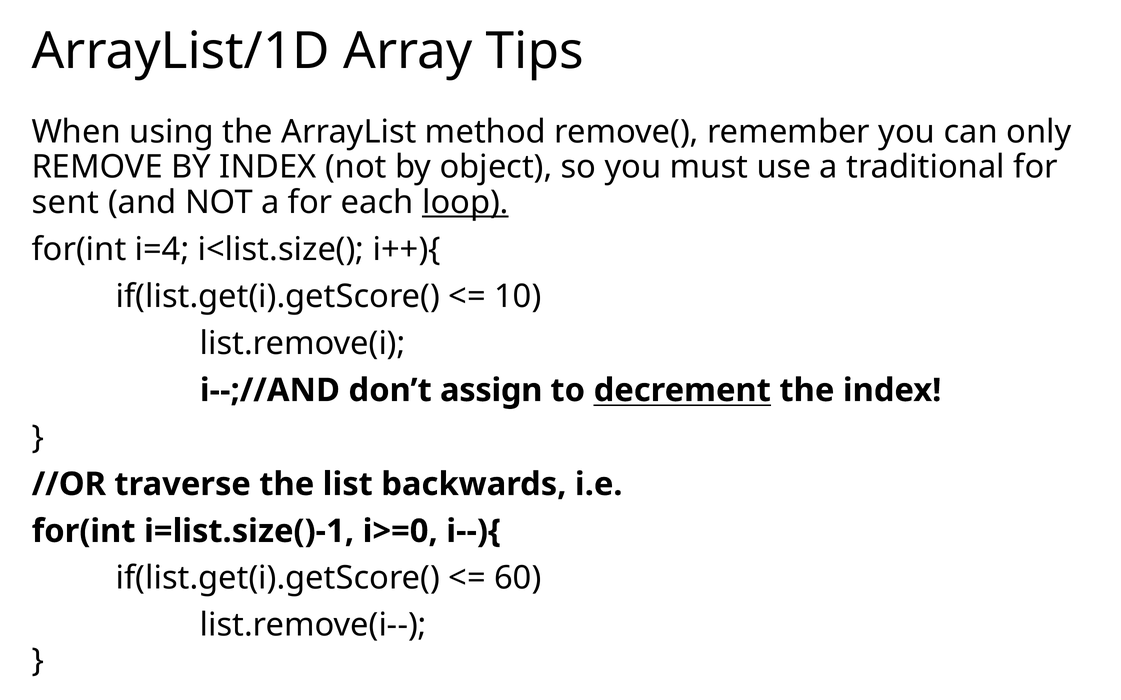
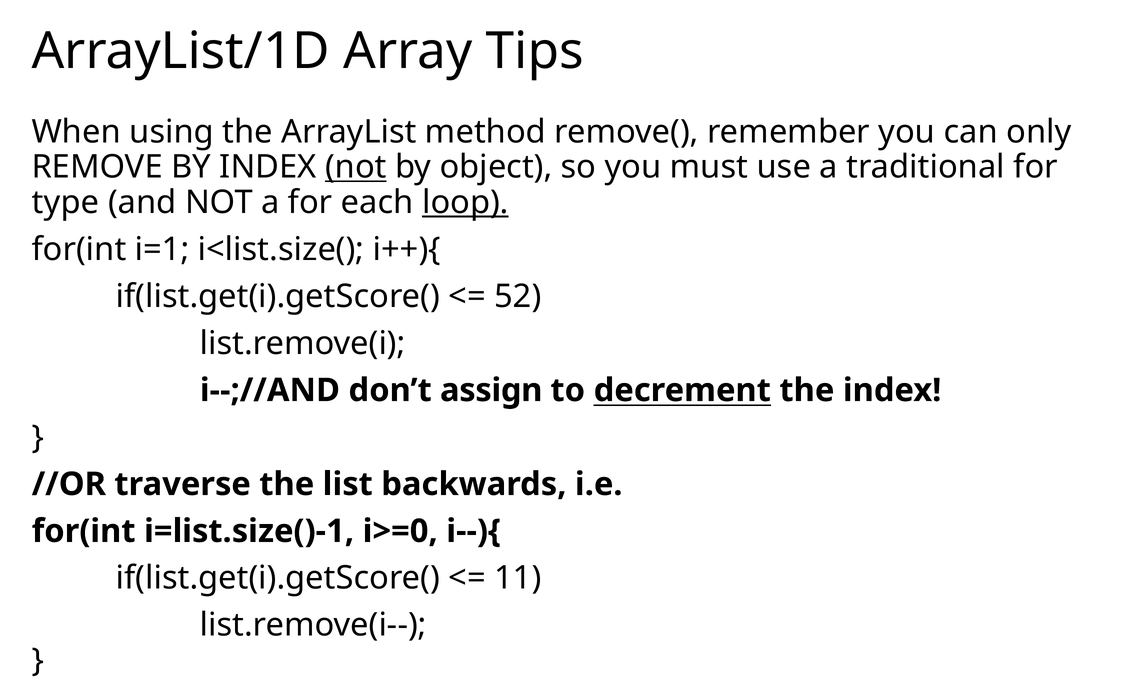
not at (356, 167) underline: none -> present
sent: sent -> type
i=4: i=4 -> i=1
10: 10 -> 52
60: 60 -> 11
